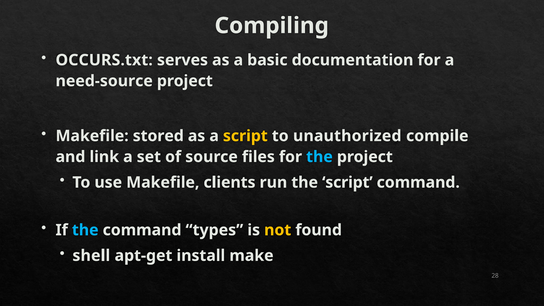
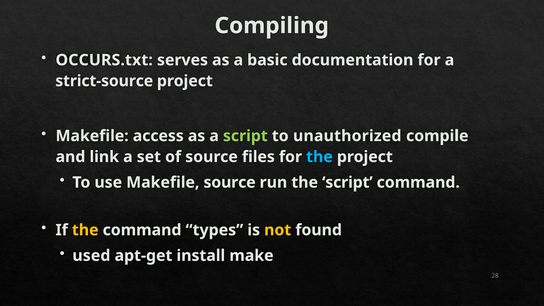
need-source: need-source -> strict-source
stored: stored -> access
script at (245, 136) colour: yellow -> light green
Makefile clients: clients -> source
the at (85, 230) colour: light blue -> yellow
shell: shell -> used
